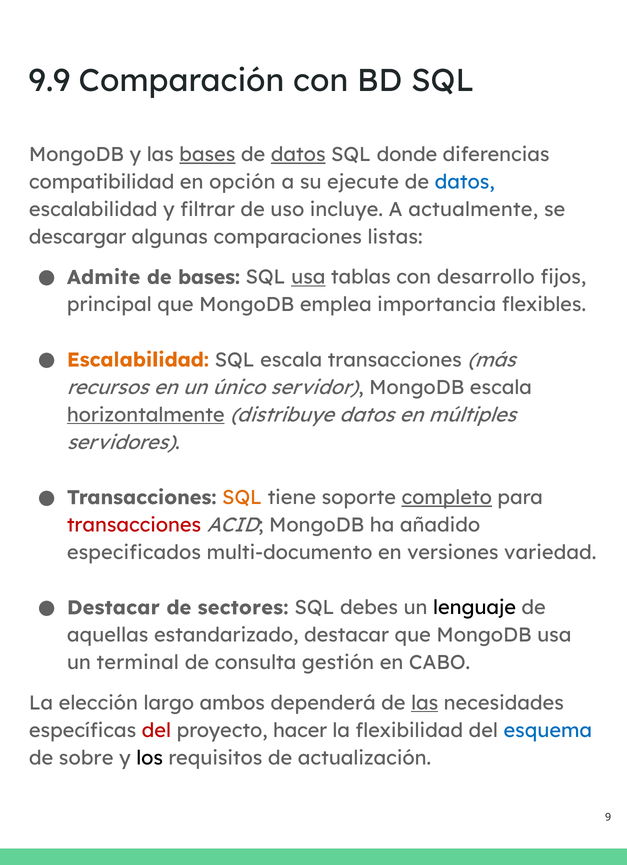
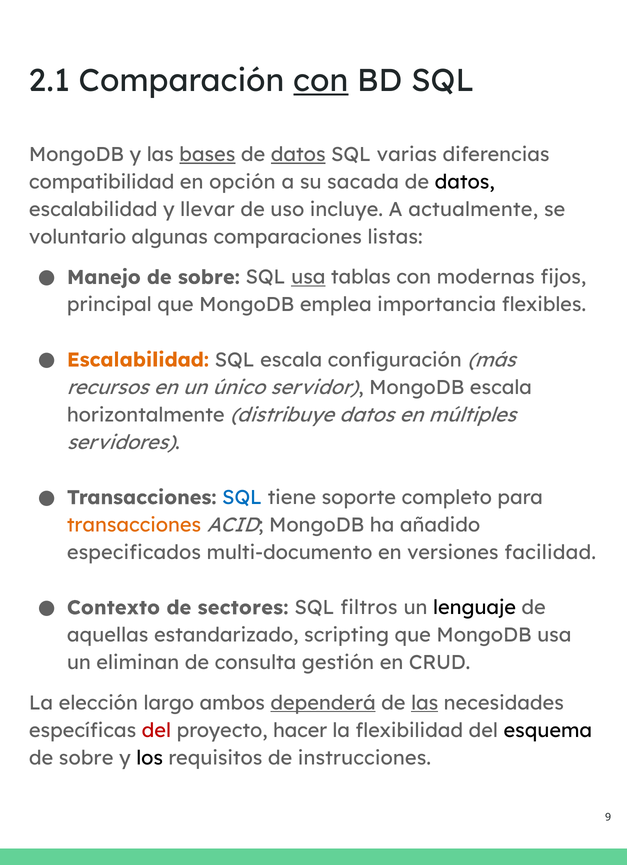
9.9: 9.9 -> 2.1
con at (321, 81) underline: none -> present
donde: donde -> varias
ejecute: ejecute -> sacada
datos at (465, 182) colour: blue -> black
filtrar: filtrar -> llevar
descargar: descargar -> voluntario
Admite: Admite -> Manejo
bases at (209, 278): bases -> sobre
desarrollo: desarrollo -> modernas
escala transacciones: transacciones -> configuración
horizontalmente underline: present -> none
SQL at (242, 498) colour: orange -> blue
completo underline: present -> none
transacciones at (134, 526) colour: red -> orange
variedad: variedad -> facilidad
Destacar at (113, 608): Destacar -> Contexto
debes: debes -> filtros
estandarizado destacar: destacar -> scripting
terminal: terminal -> eliminan
CABO: CABO -> CRUD
dependerá underline: none -> present
esquema colour: blue -> black
actualización: actualización -> instrucciones
